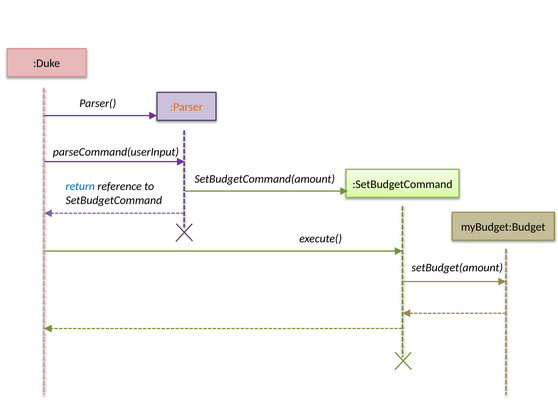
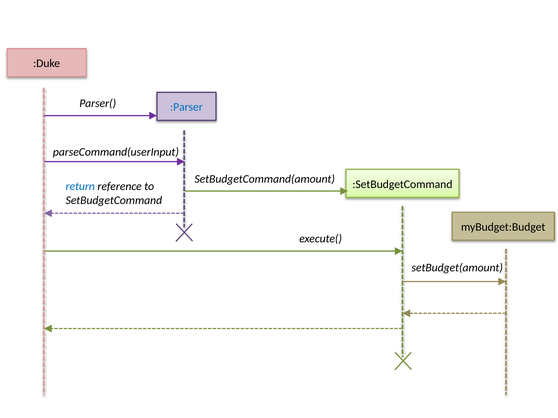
:Parser colour: orange -> blue
